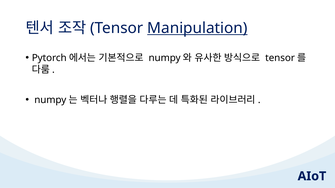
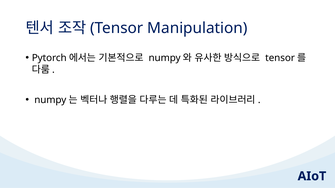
Manipulation underline: present -> none
